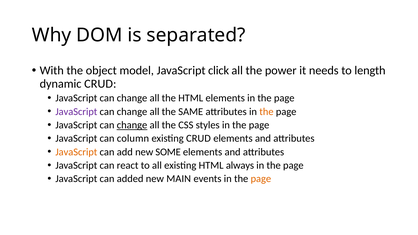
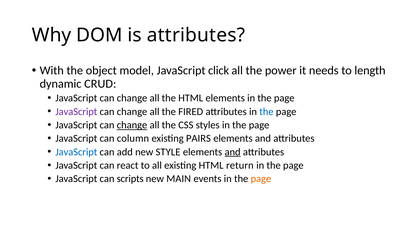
is separated: separated -> attributes
SAME: SAME -> FIRED
the at (266, 112) colour: orange -> blue
existing CRUD: CRUD -> PAIRS
JavaScript at (76, 152) colour: orange -> blue
SOME: SOME -> STYLE
and at (233, 152) underline: none -> present
always: always -> return
added: added -> scripts
